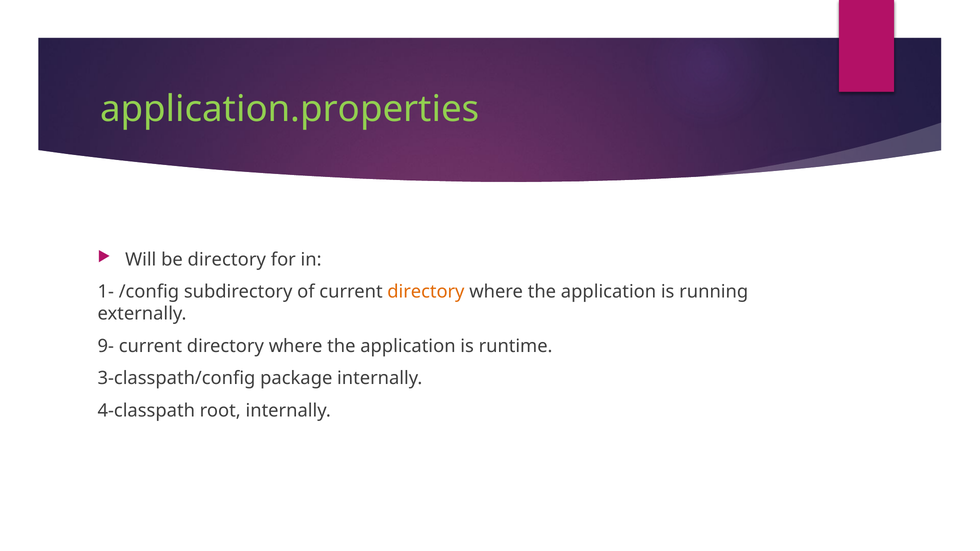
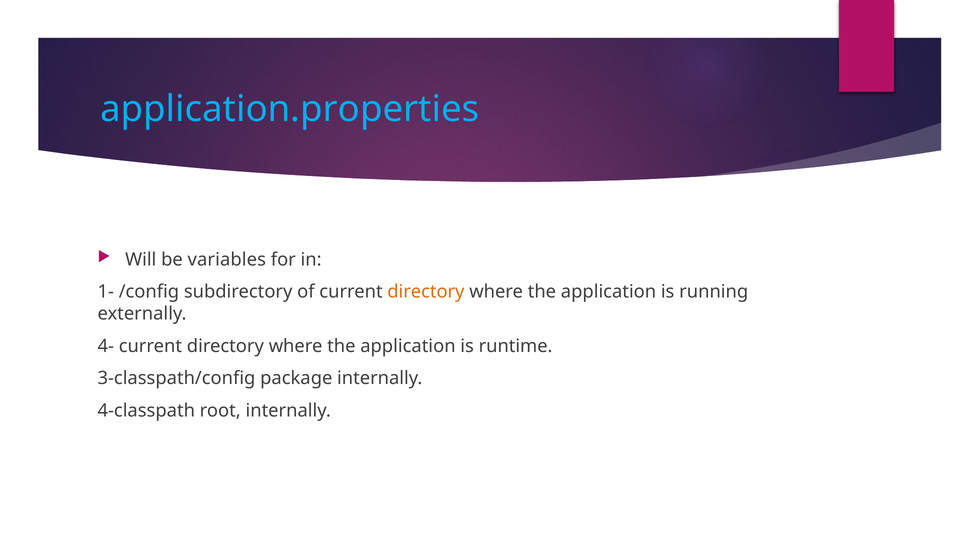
application.properties colour: light green -> light blue
be directory: directory -> variables
9-: 9- -> 4-
